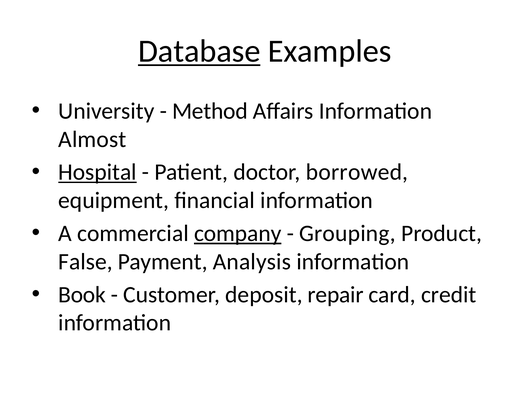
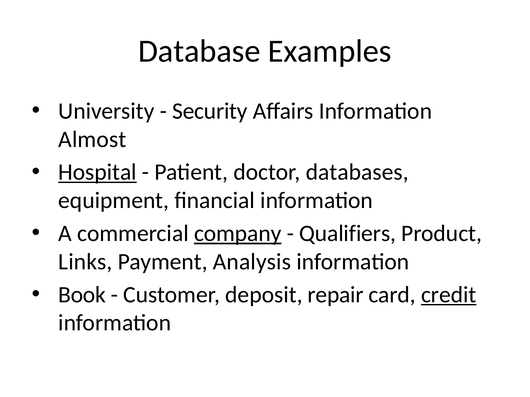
Database underline: present -> none
Method: Method -> Security
borrowed: borrowed -> databases
Grouping: Grouping -> Qualifiers
False: False -> Links
credit underline: none -> present
